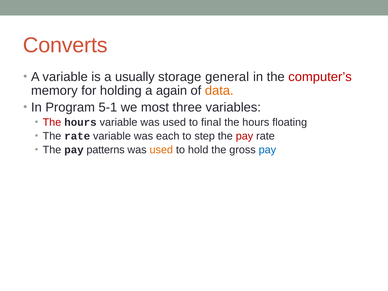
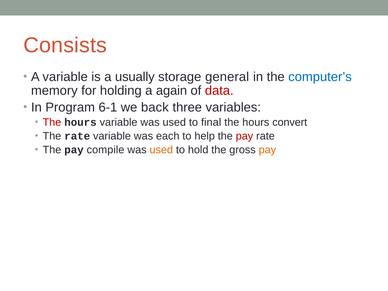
Converts: Converts -> Consists
computer’s colour: red -> blue
data colour: orange -> red
5-1: 5-1 -> 6-1
most: most -> back
floating: floating -> convert
step: step -> help
patterns: patterns -> compile
pay at (267, 150) colour: blue -> orange
